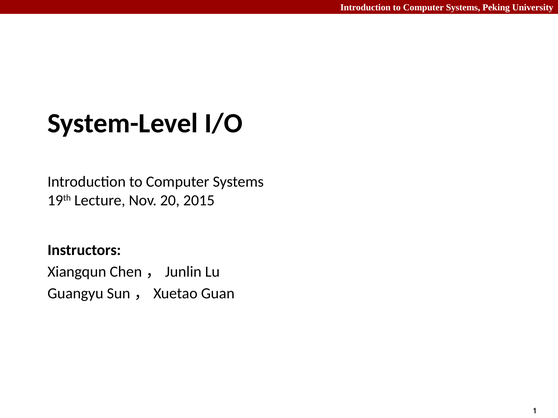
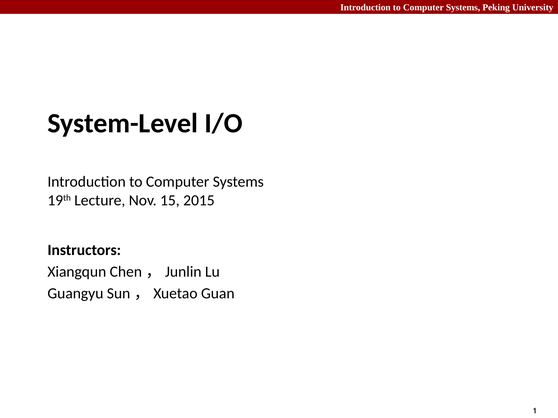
20: 20 -> 15
